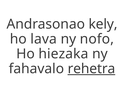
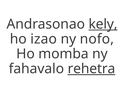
kely underline: none -> present
lava: lava -> izao
hiezaka: hiezaka -> momba
